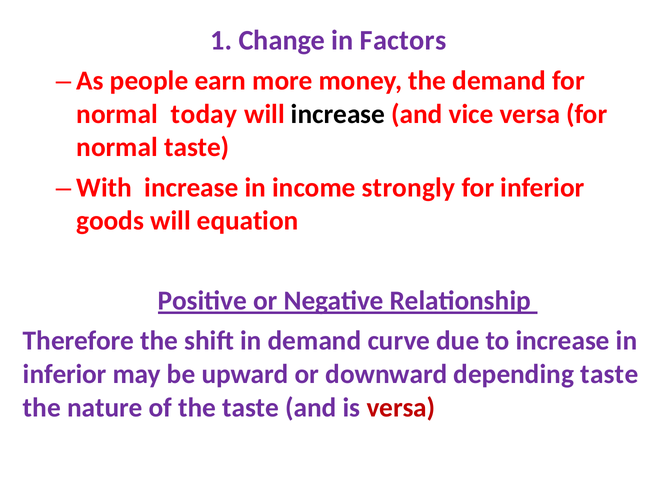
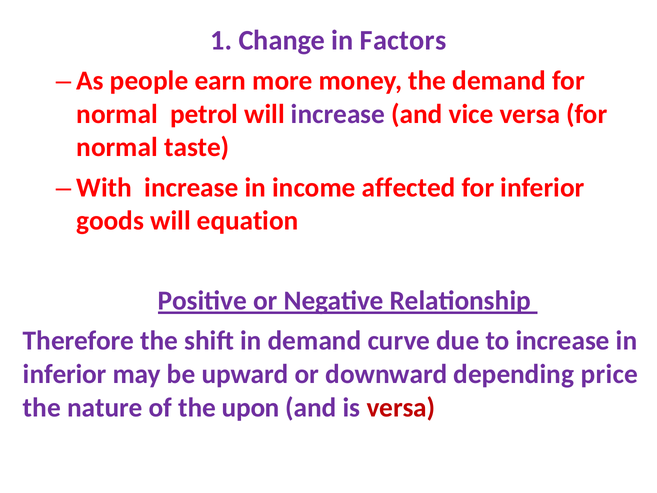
today: today -> petrol
increase at (338, 114) colour: black -> purple
strongly: strongly -> affected
depending taste: taste -> price
the taste: taste -> upon
